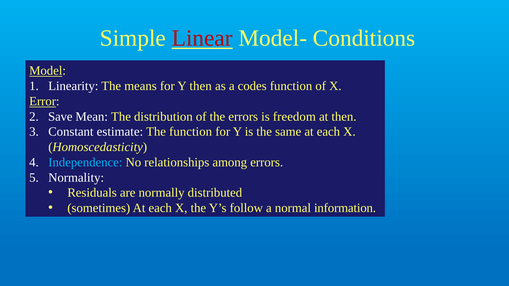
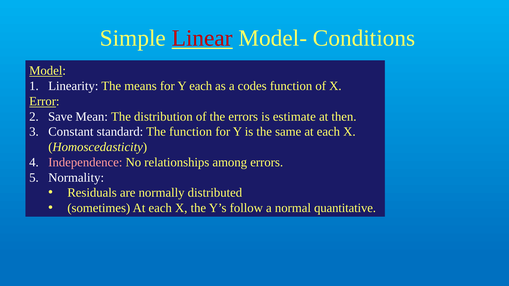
Y then: then -> each
freedom: freedom -> estimate
estimate: estimate -> standard
Independence colour: light blue -> pink
information: information -> quantitative
